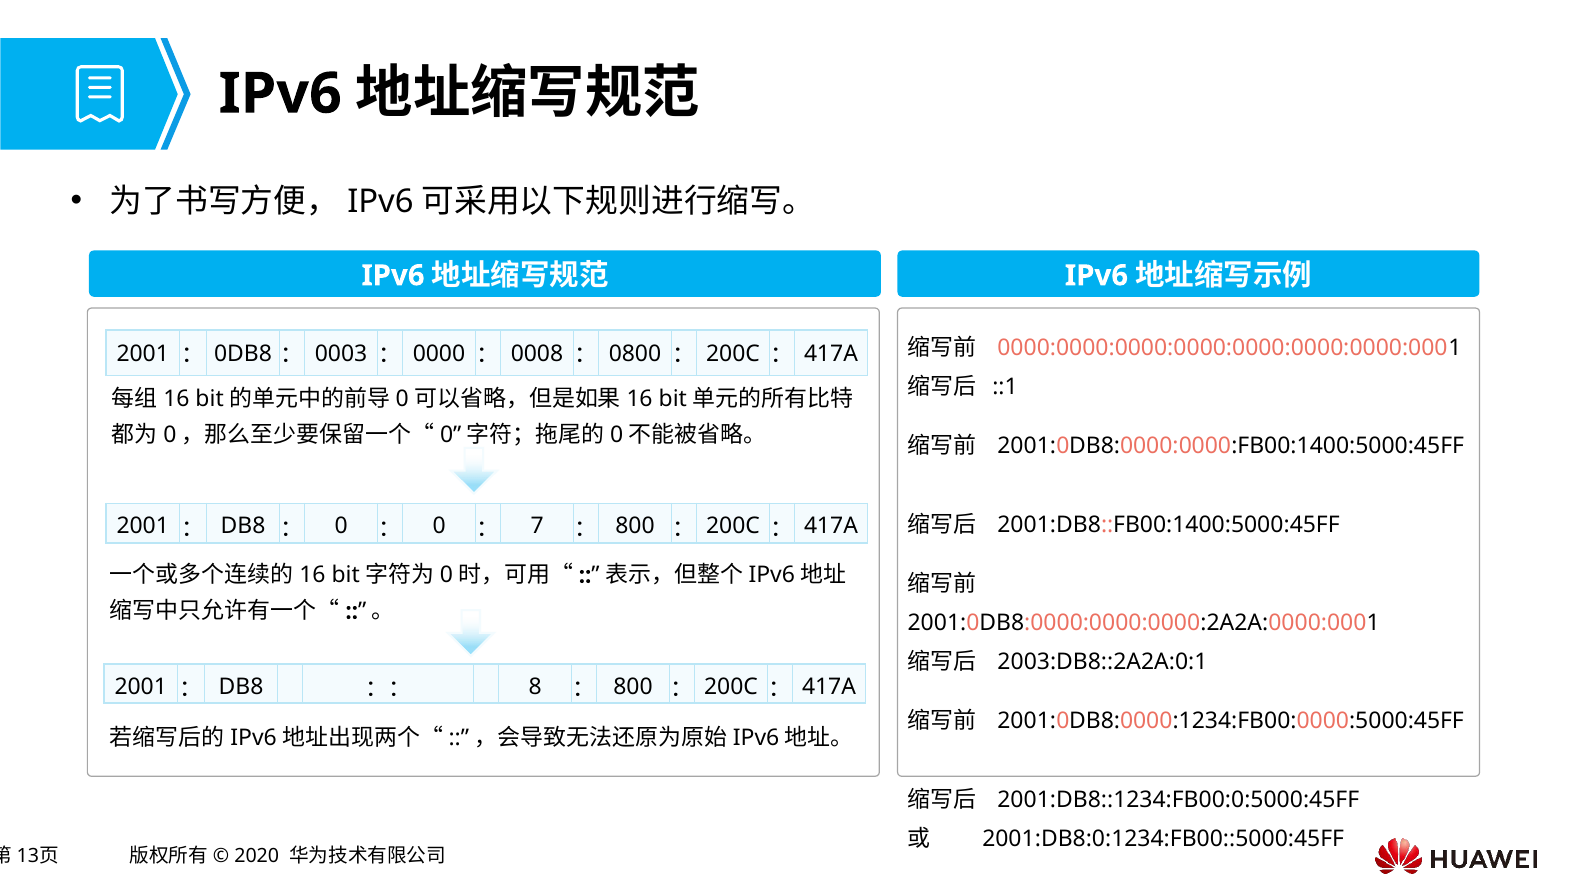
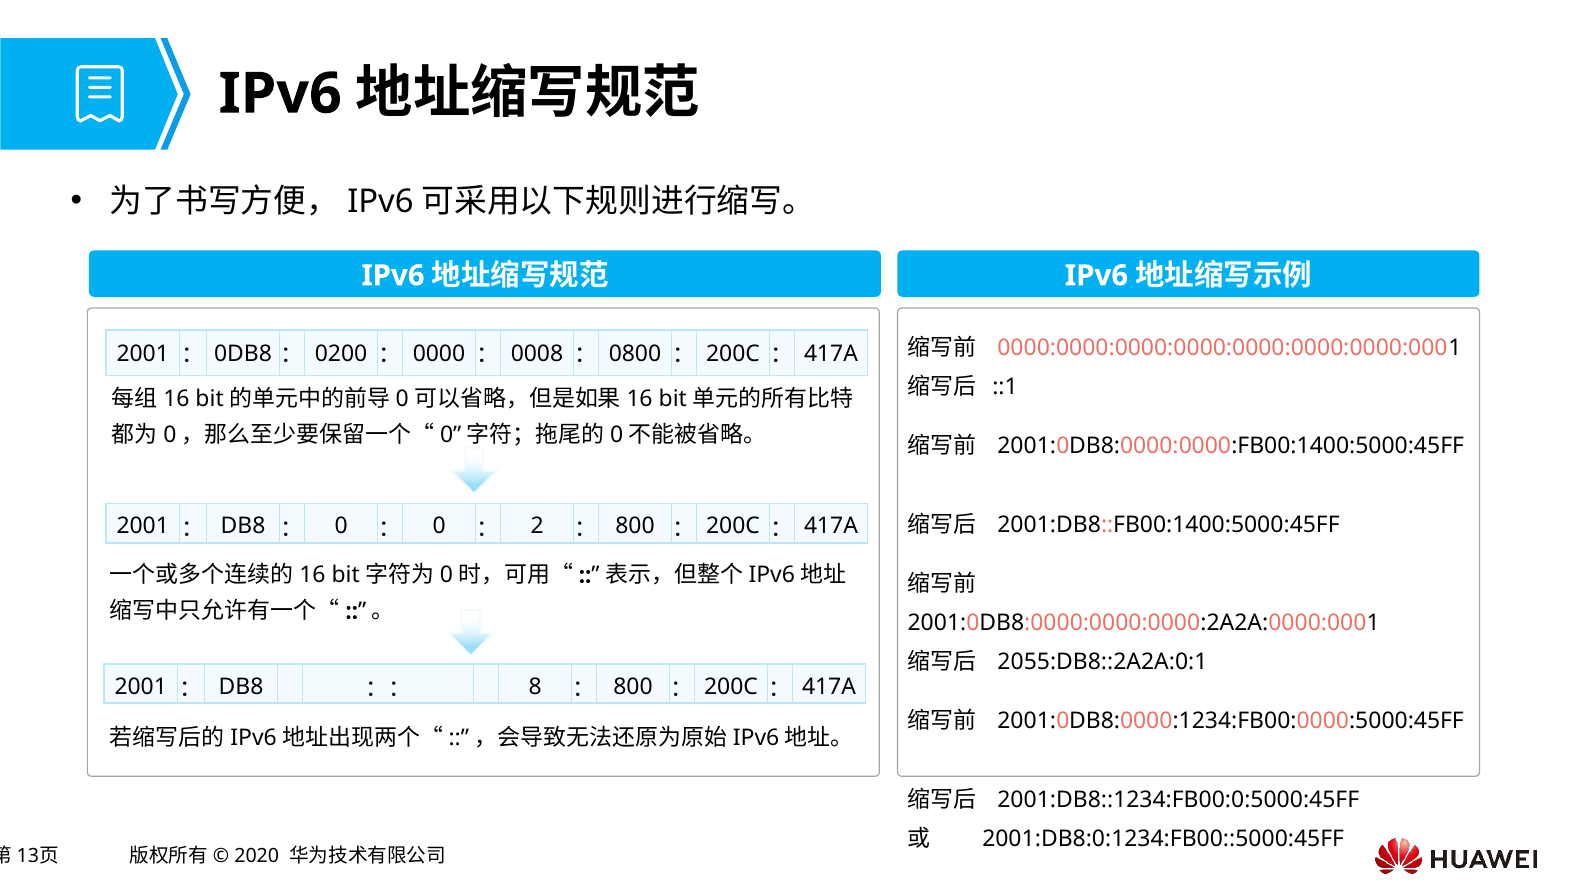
0003: 0003 -> 0200
7: 7 -> 2
2003:DB8::2A2A:0:1: 2003:DB8::2A2A:0:1 -> 2055:DB8::2A2A:0:1
